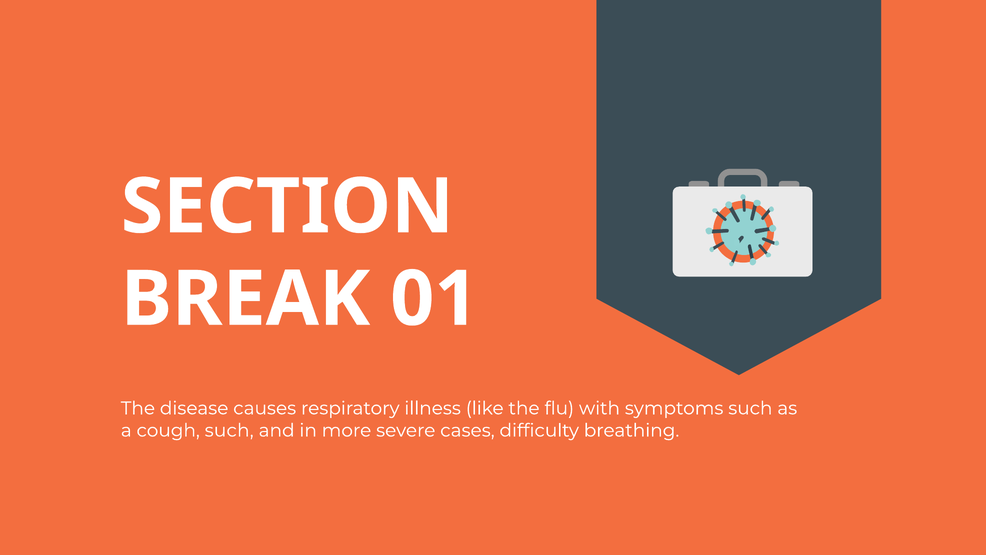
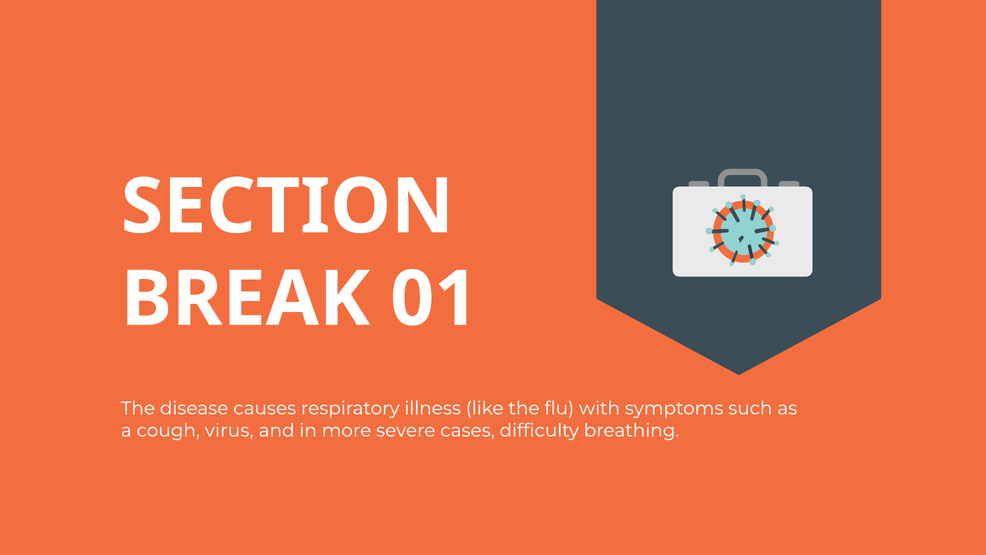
cough such: such -> virus
